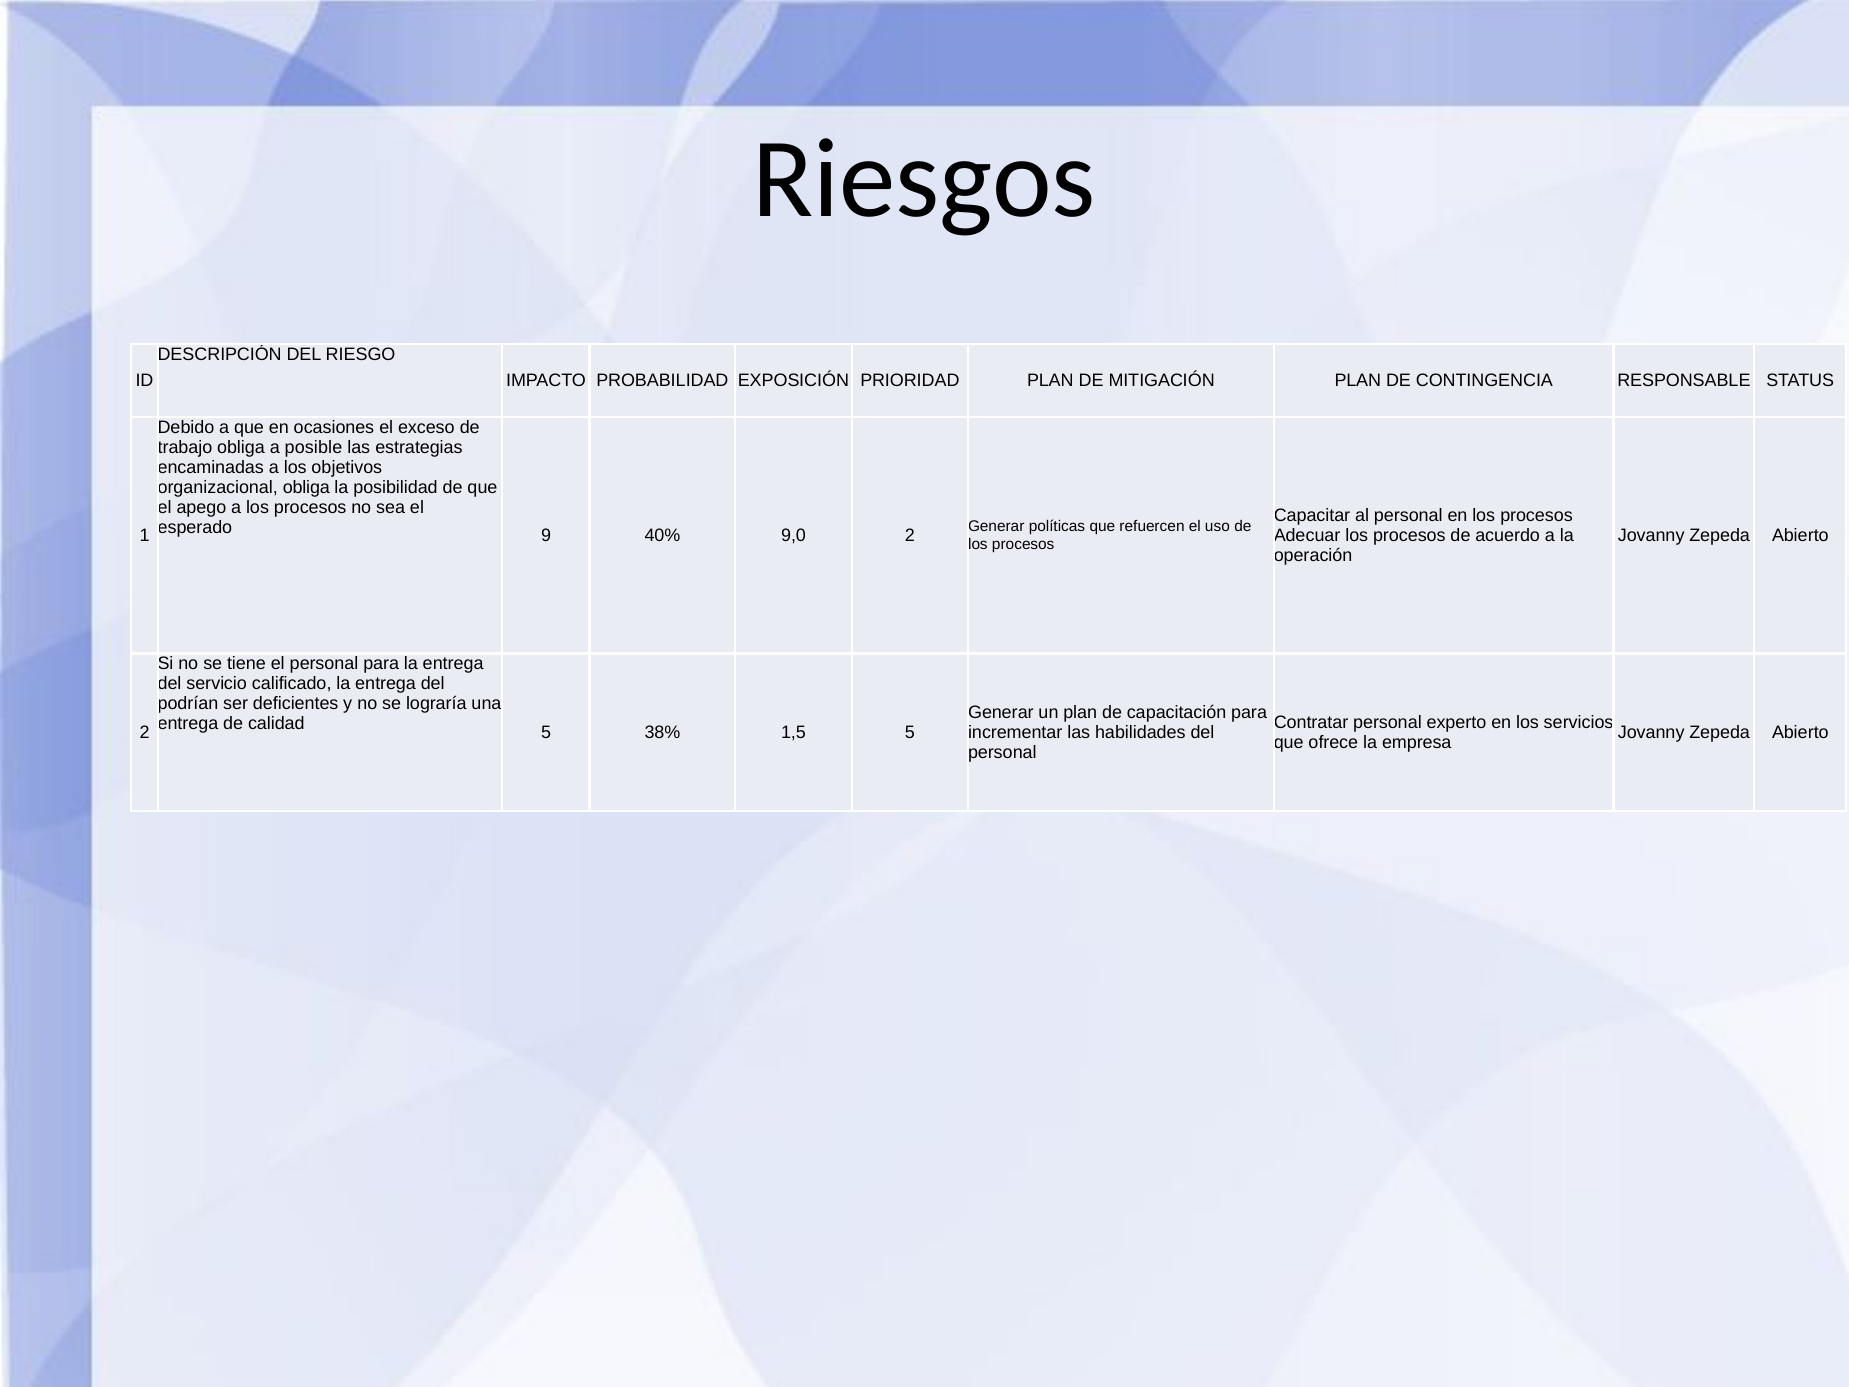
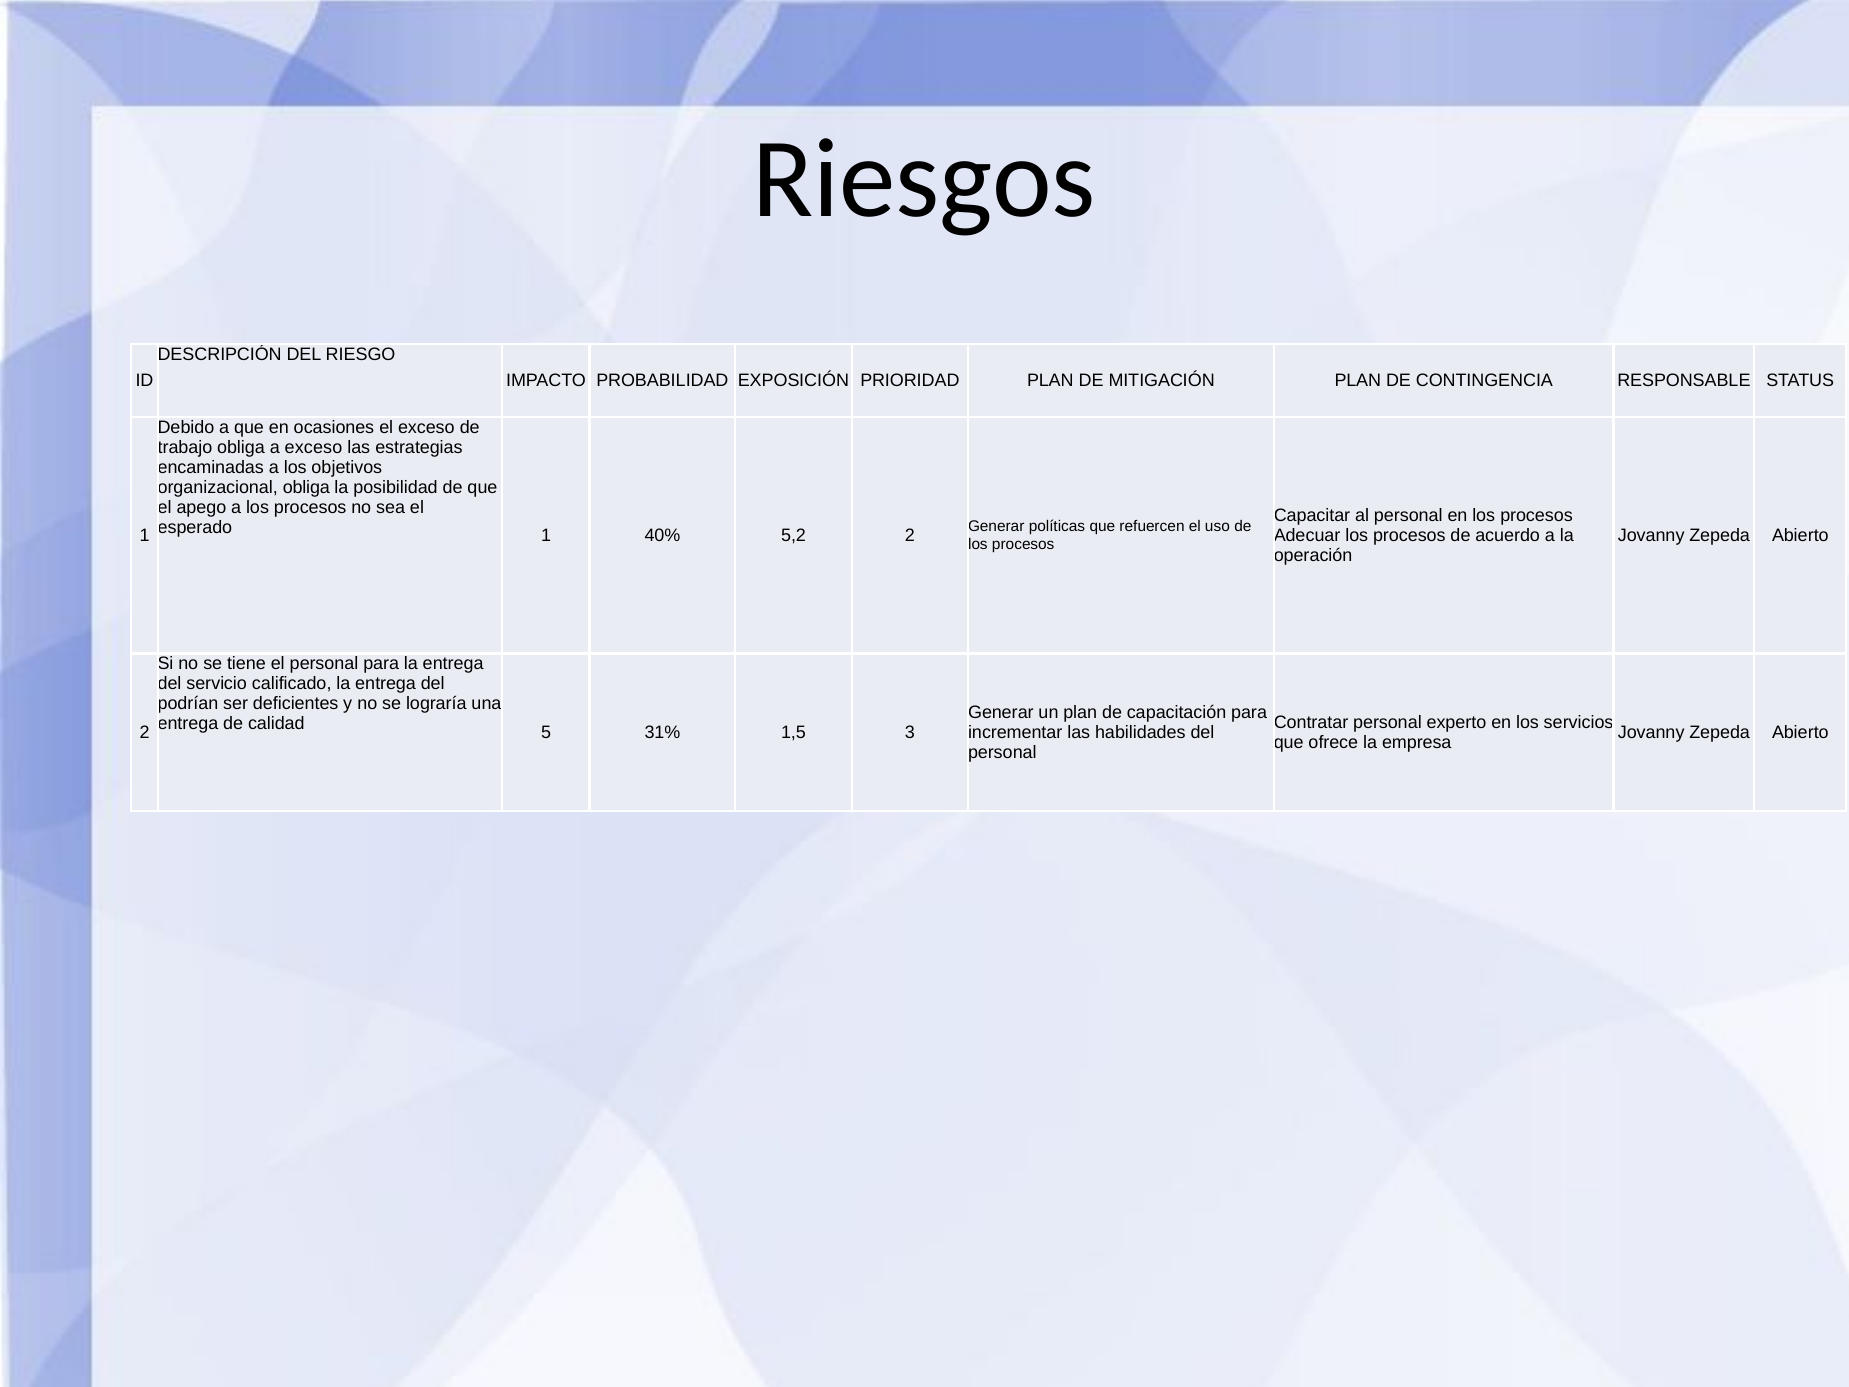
a posible: posible -> exceso
esperado 9: 9 -> 1
9,0: 9,0 -> 5,2
38%: 38% -> 31%
1,5 5: 5 -> 3
